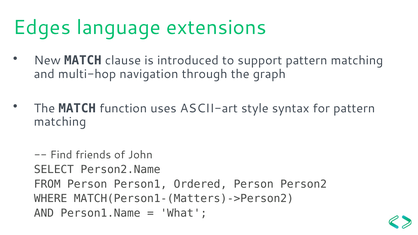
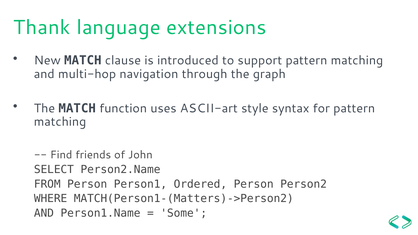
Edges: Edges -> Thank
What: What -> Some
